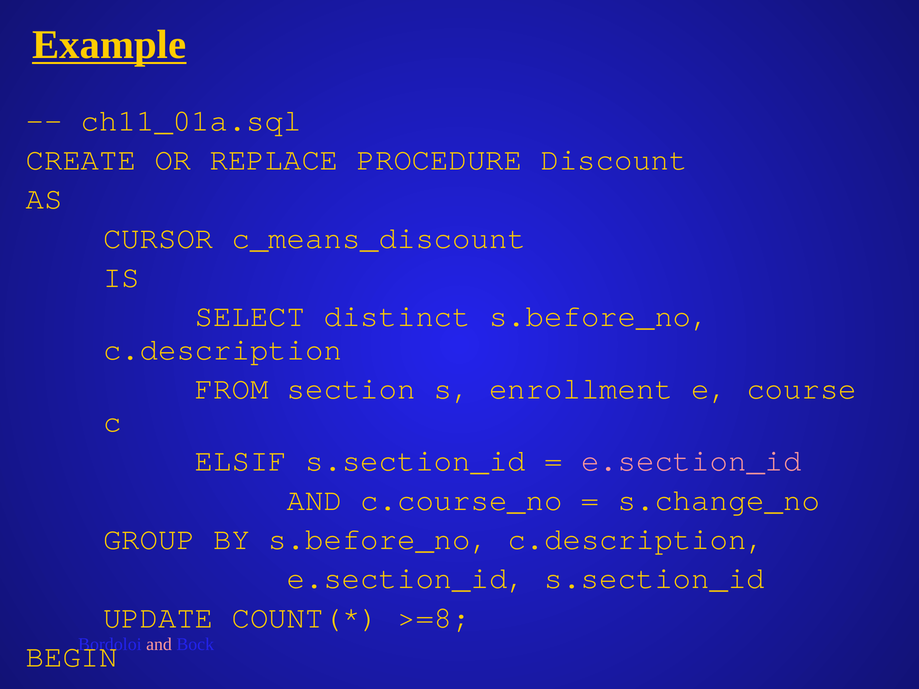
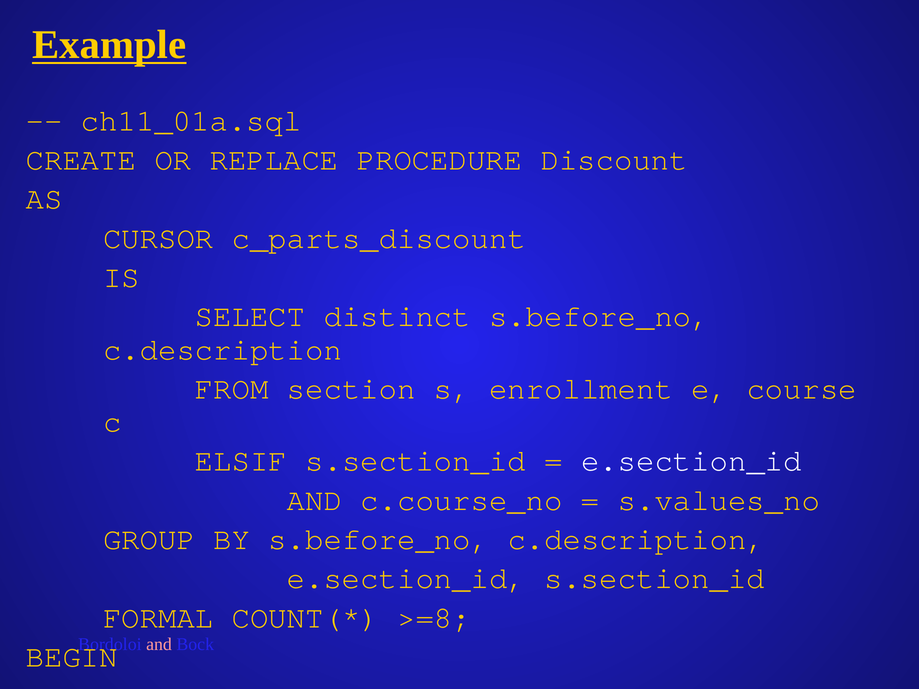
c_means_discount: c_means_discount -> c_parts_discount
e.section_id at (691, 461) colour: pink -> white
s.change_no: s.change_no -> s.values_no
UPDATE: UPDATE -> FORMAL
